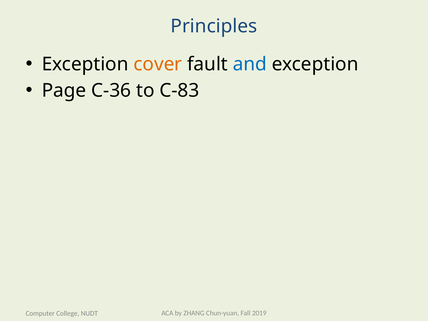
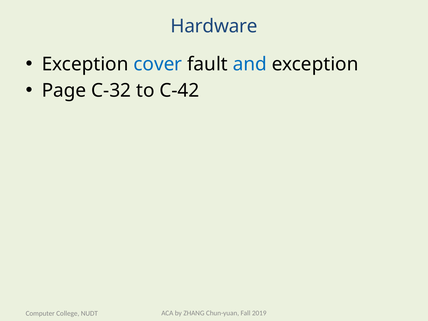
Principles: Principles -> Hardware
cover colour: orange -> blue
C-36: C-36 -> C-32
C-83: C-83 -> C-42
